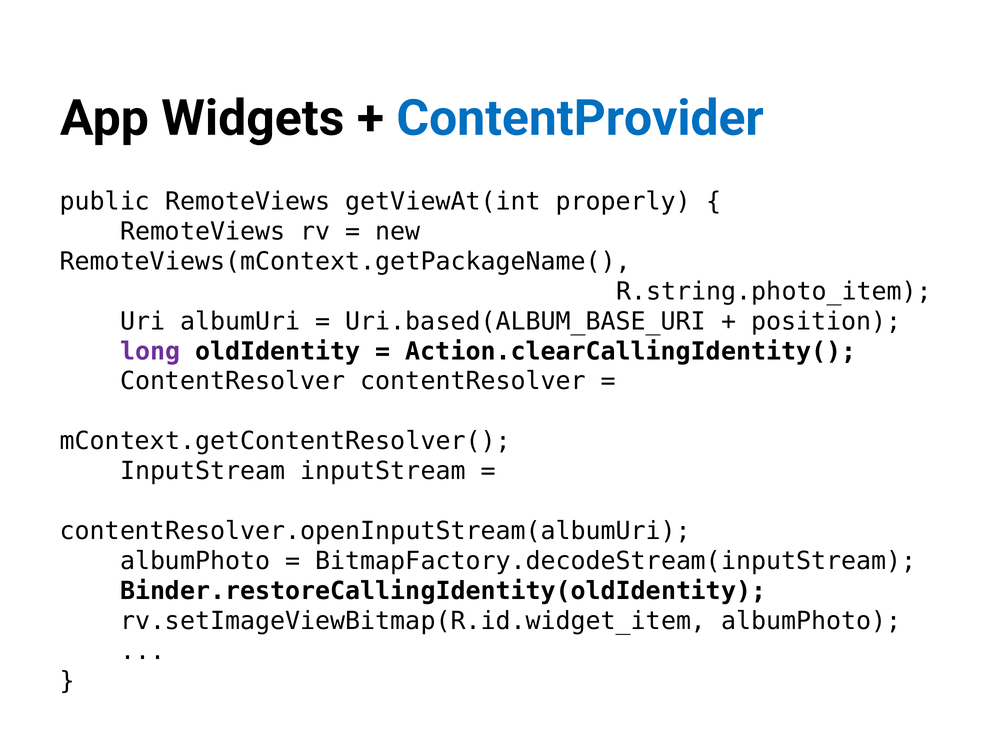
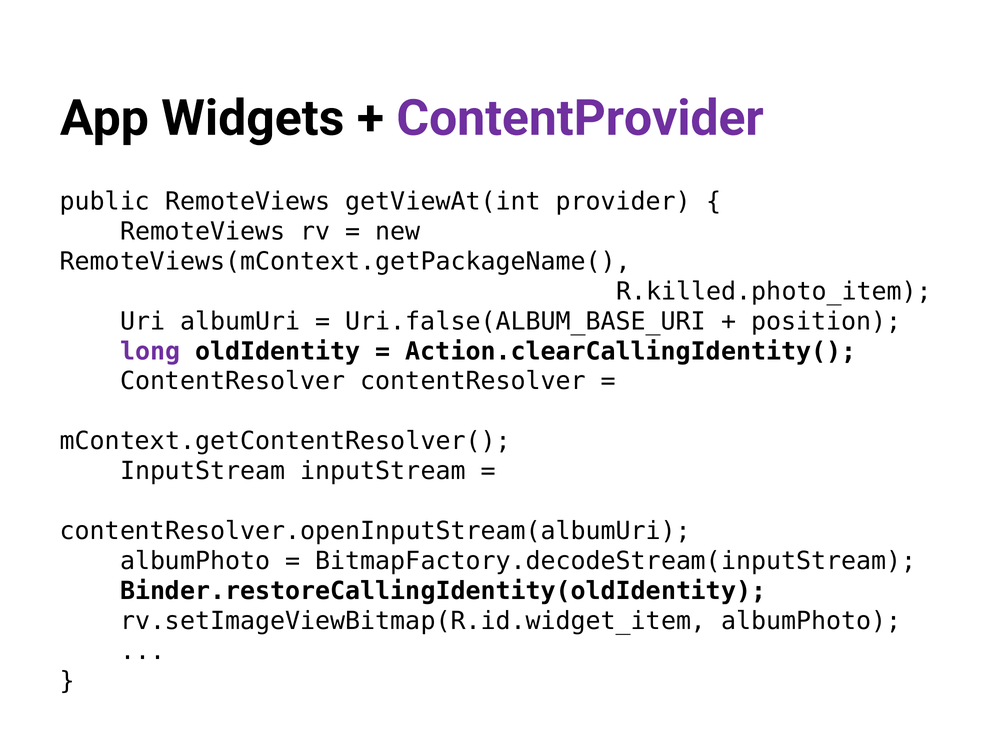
ContentProvider colour: blue -> purple
properly: properly -> provider
R.string.photo_item: R.string.photo_item -> R.killed.photo_item
Uri.based(ALBUM_BASE_URI: Uri.based(ALBUM_BASE_URI -> Uri.false(ALBUM_BASE_URI
